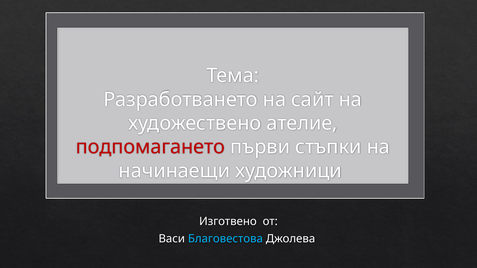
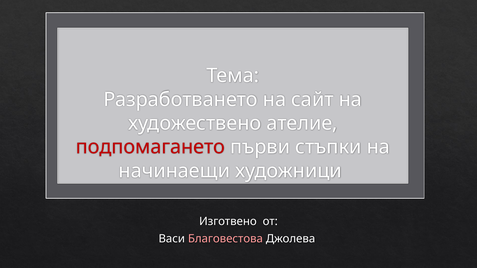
Благовестова colour: light blue -> pink
